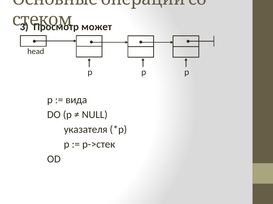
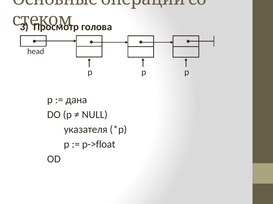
может: может -> голова
вида: вида -> дана
p->стек: p->стек -> p->float
